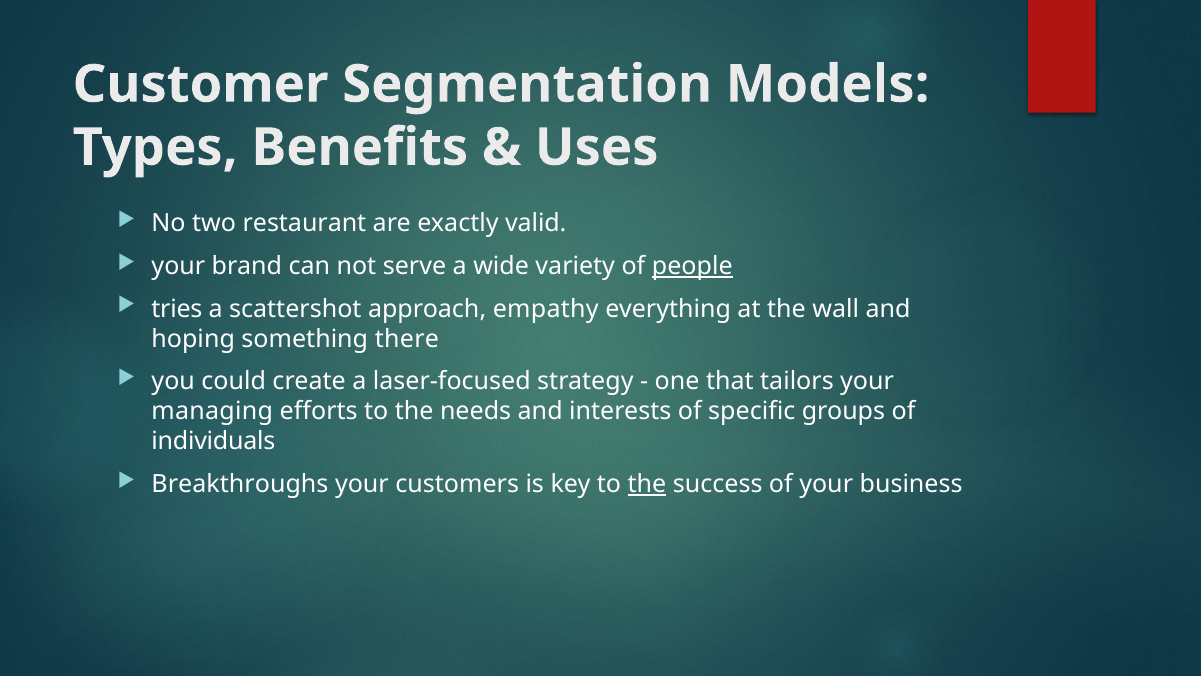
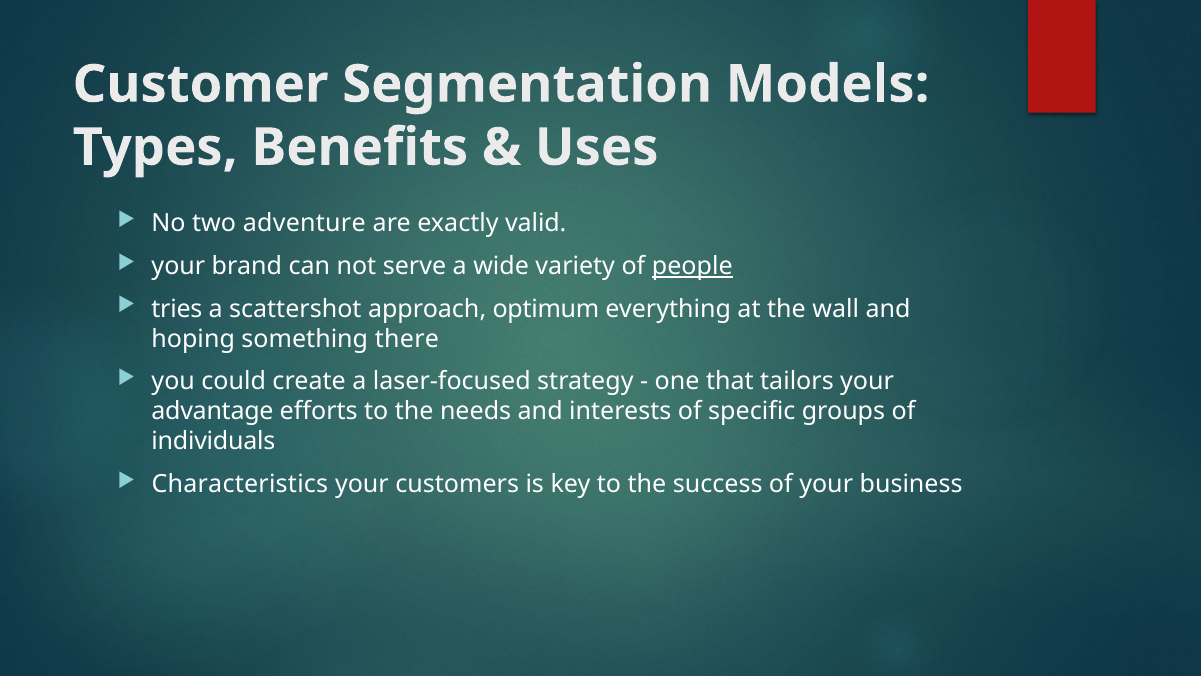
restaurant: restaurant -> adventure
empathy: empathy -> optimum
managing: managing -> advantage
Breakthroughs: Breakthroughs -> Characteristics
the at (647, 484) underline: present -> none
